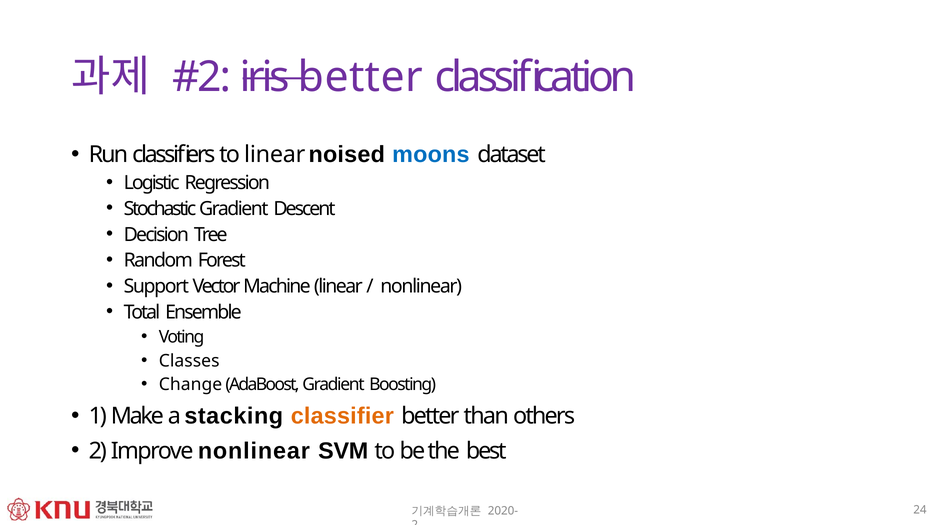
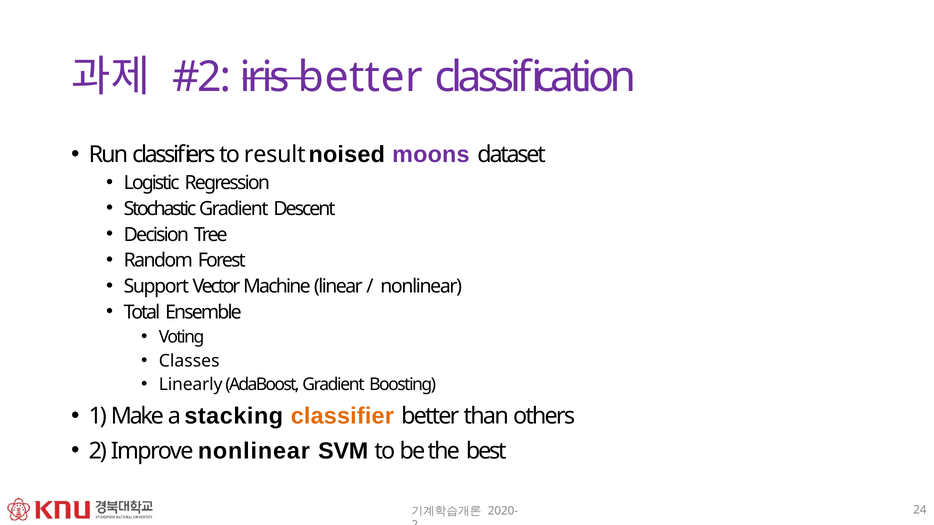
to linear: linear -> result
moons colour: blue -> purple
Change: Change -> Linearly
